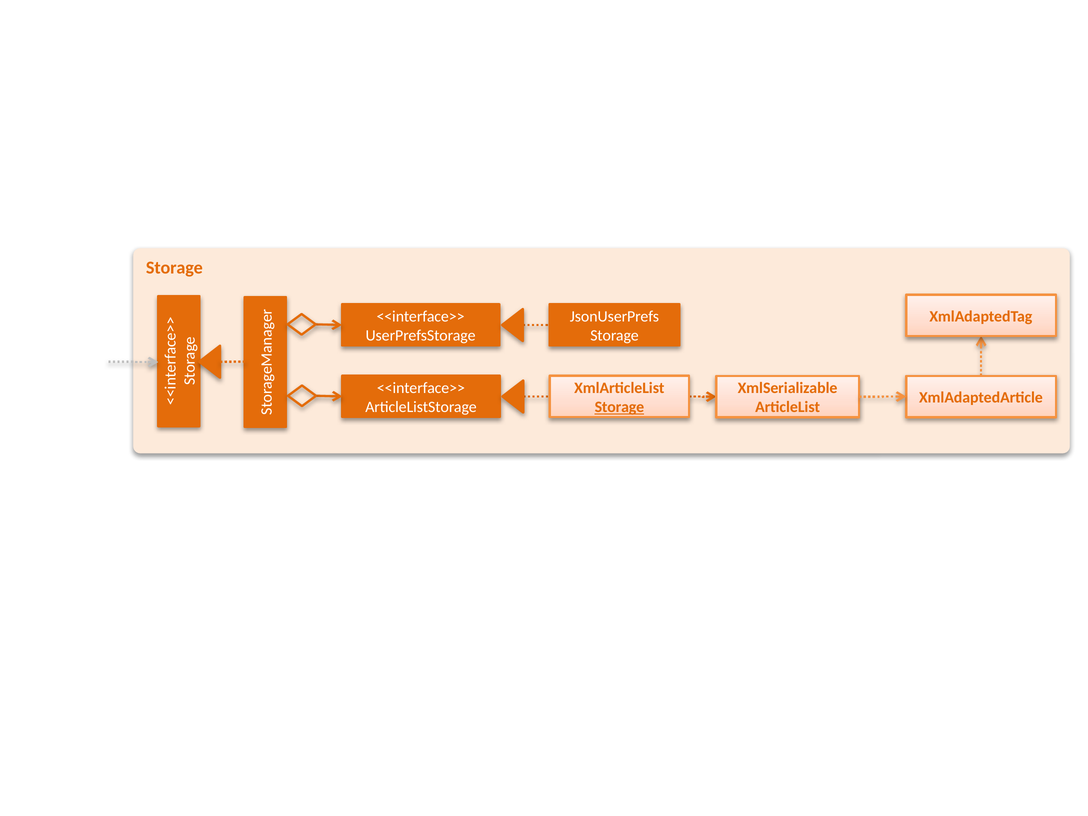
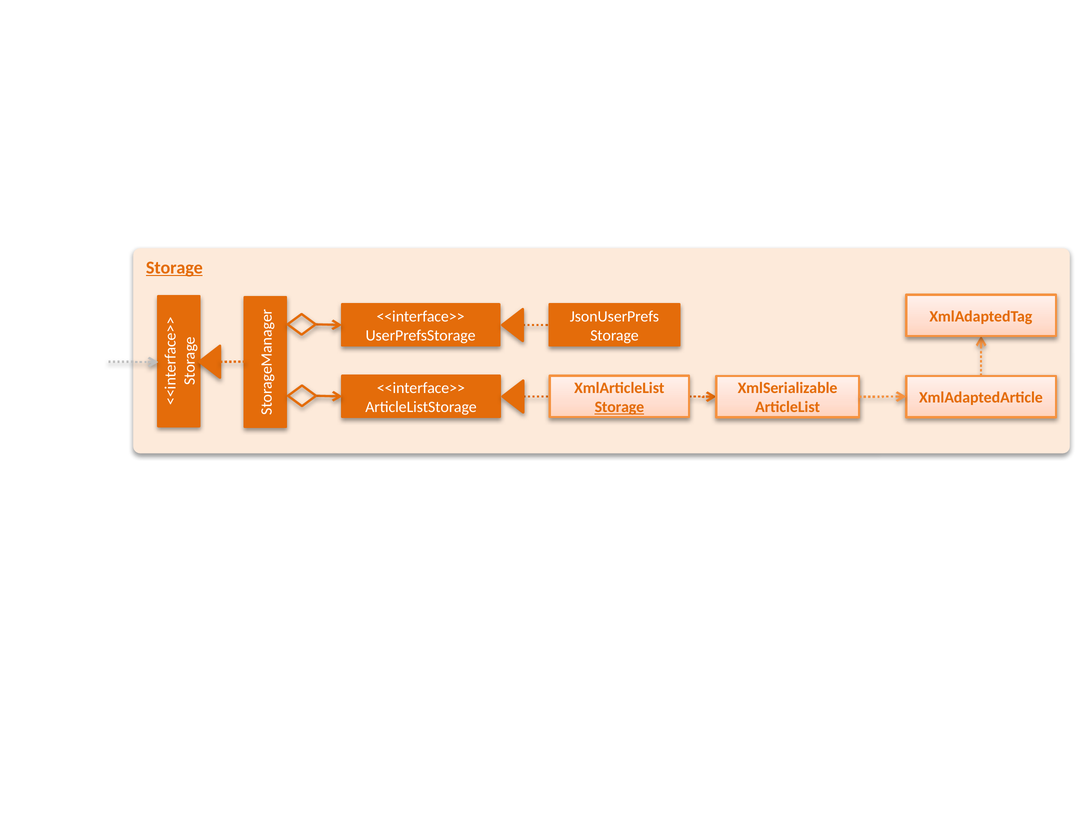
Storage at (174, 268) underline: none -> present
